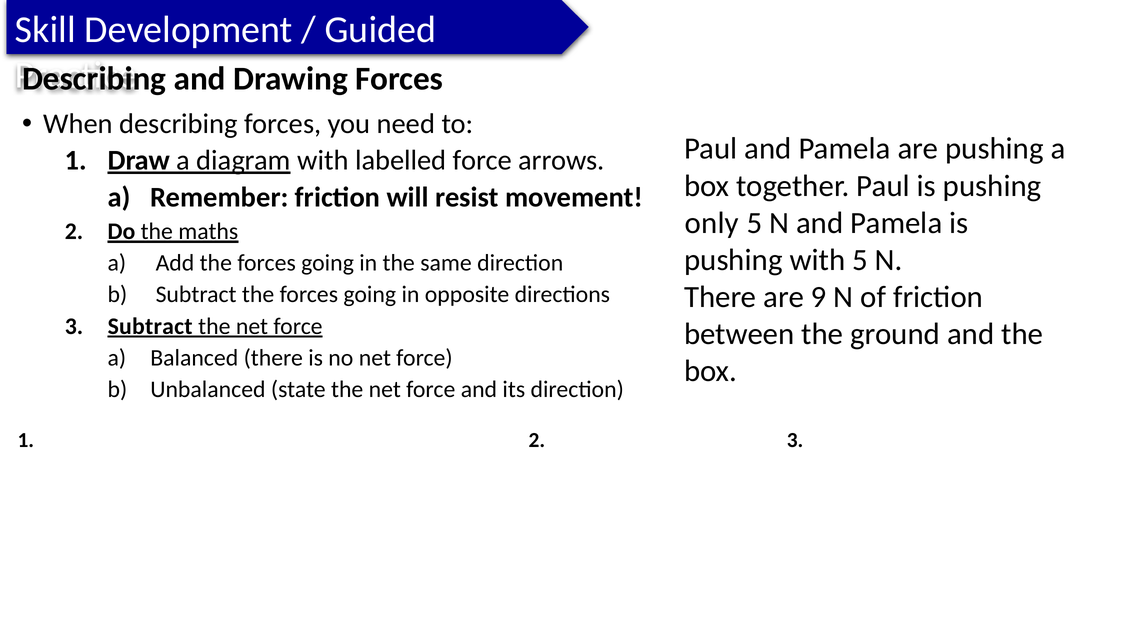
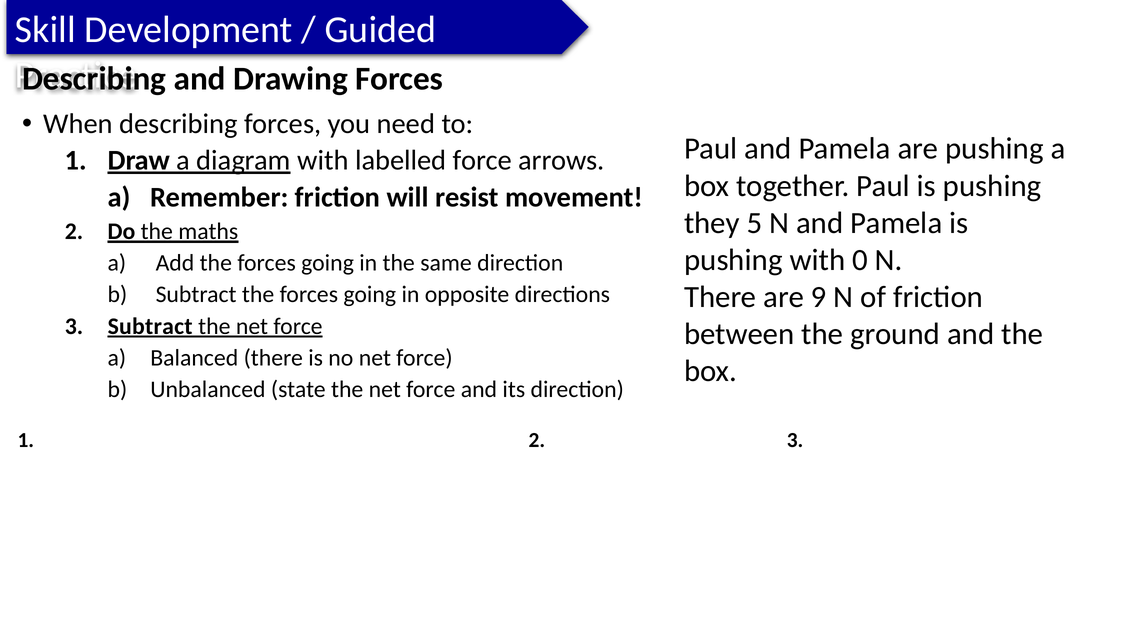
only: only -> they
with 5: 5 -> 0
